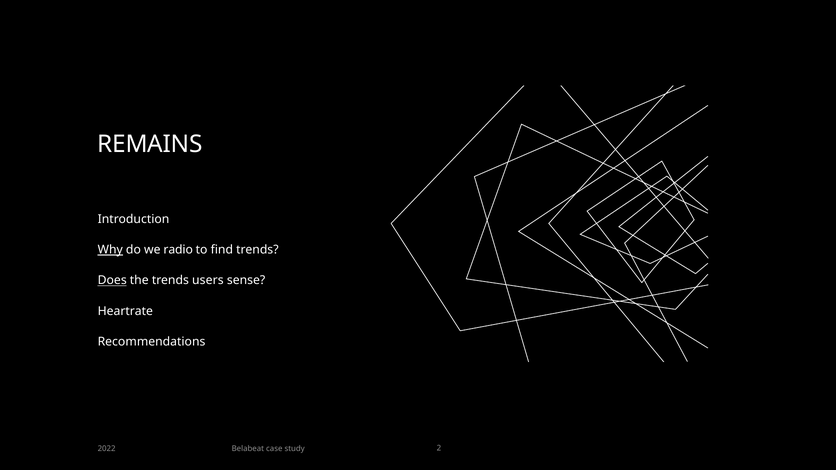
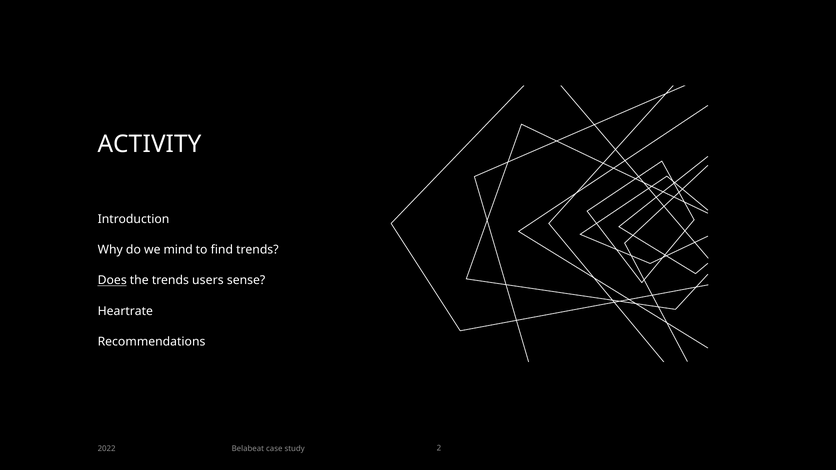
REMAINS: REMAINS -> ACTIVITY
Why underline: present -> none
radio: radio -> mind
